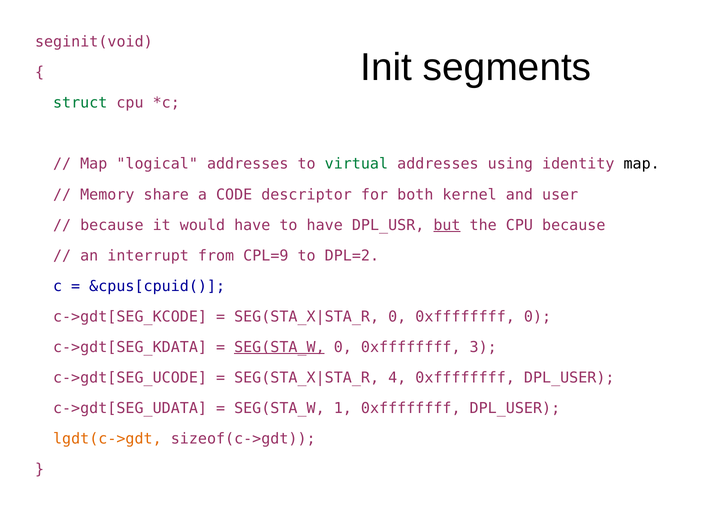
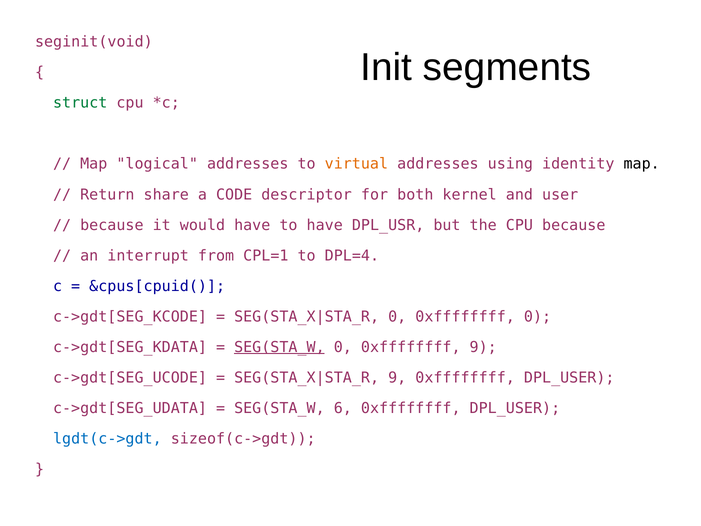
virtual colour: green -> orange
Memory: Memory -> Return
but underline: present -> none
CPL=9: CPL=9 -> CPL=1
DPL=2: DPL=2 -> DPL=4
0xffffffff 3: 3 -> 9
4 at (397, 378): 4 -> 9
1: 1 -> 6
lgdt(c->gdt colour: orange -> blue
